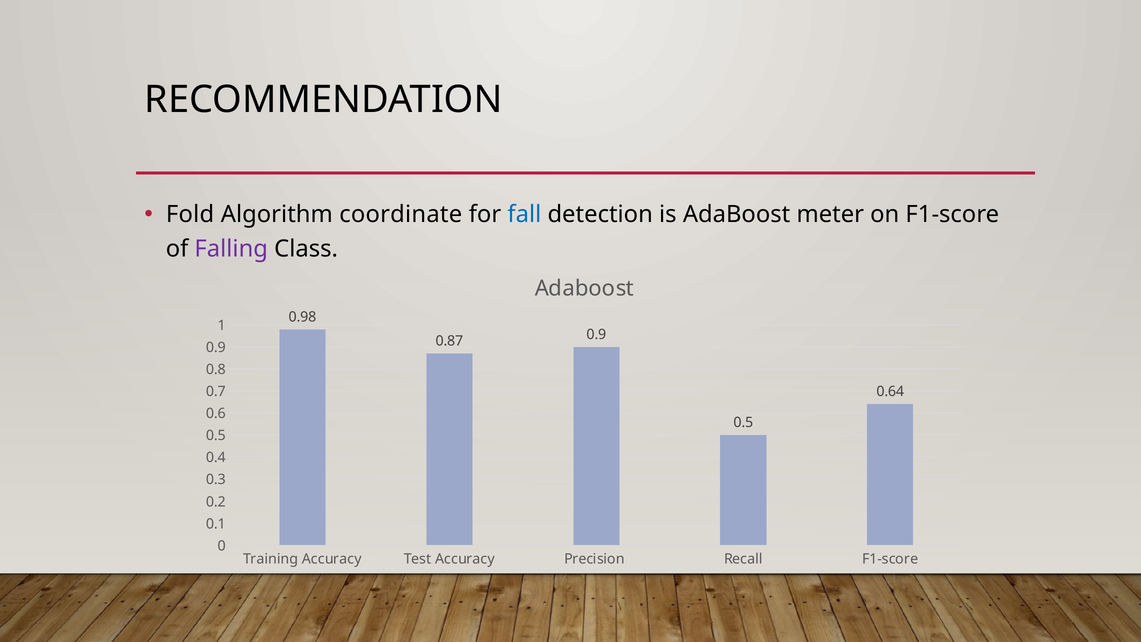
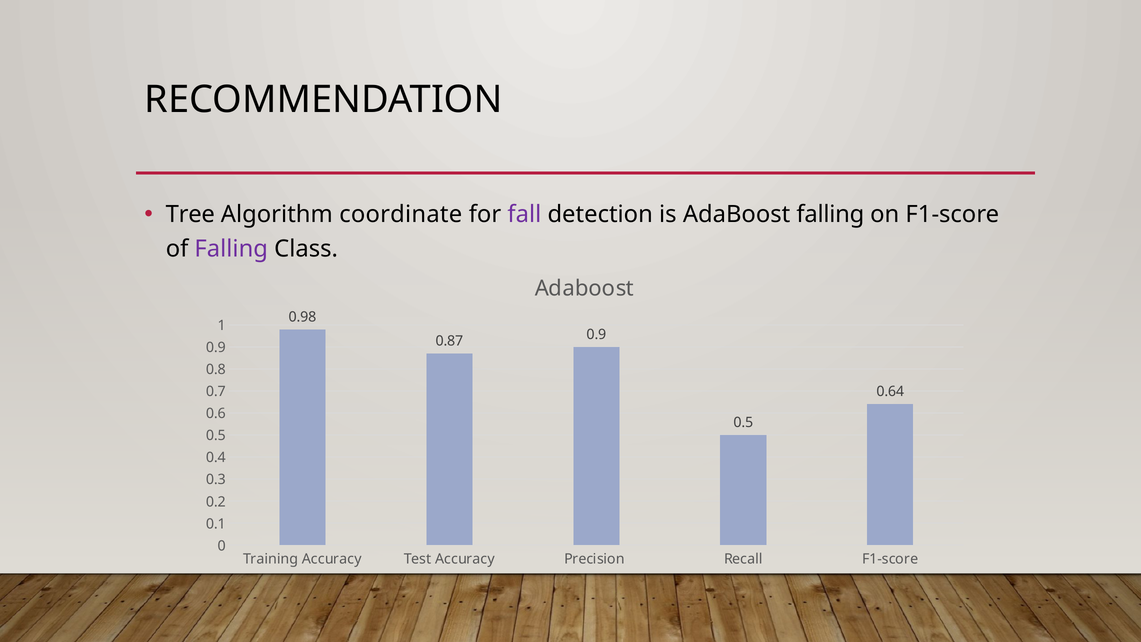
Fold: Fold -> Tree
fall colour: blue -> purple
AdaBoost meter: meter -> falling
